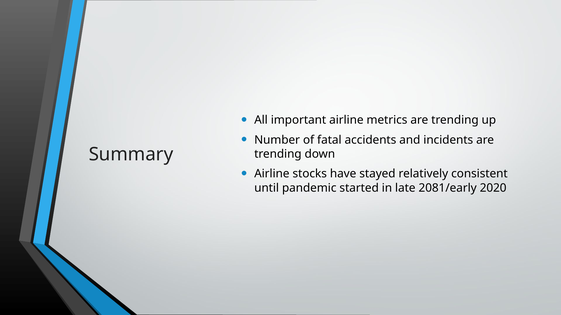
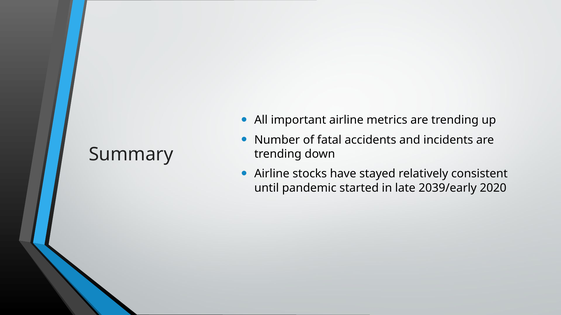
2081/early: 2081/early -> 2039/early
